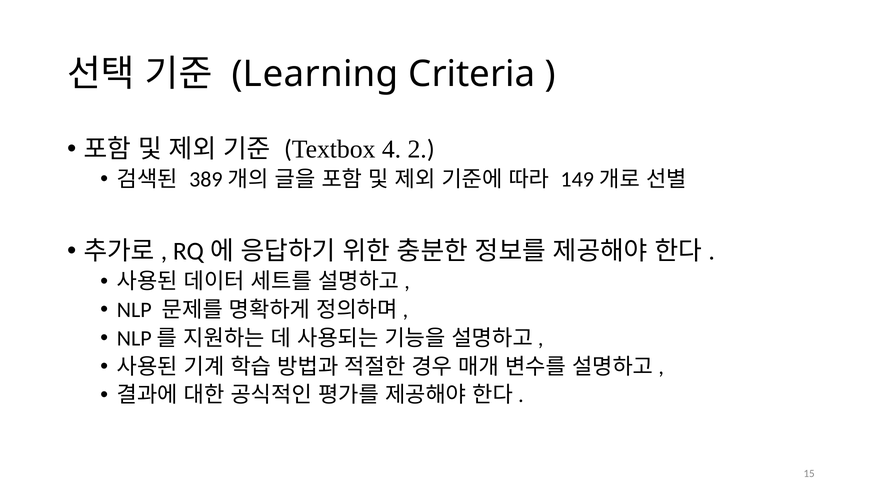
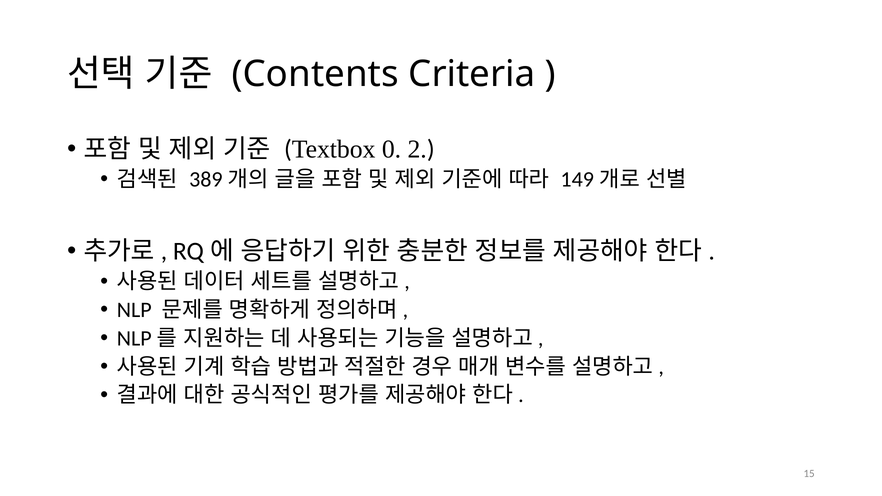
Learning: Learning -> Contents
4: 4 -> 0
